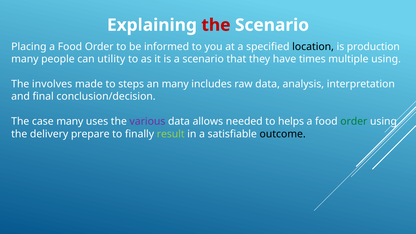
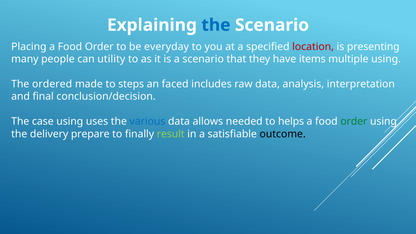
the at (216, 25) colour: red -> blue
informed: informed -> everyday
location colour: black -> red
production: production -> presenting
times: times -> items
involves: involves -> ordered
an many: many -> faced
case many: many -> using
various colour: purple -> blue
